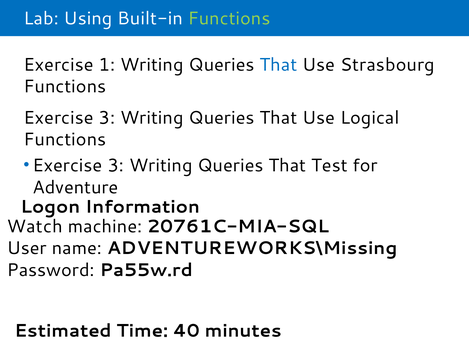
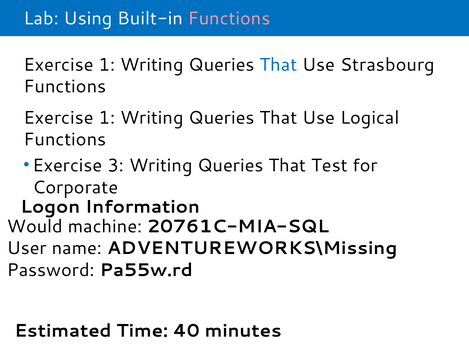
Functions at (229, 19) colour: light green -> pink
3 at (107, 118): 3 -> 1
Adventure: Adventure -> Corporate
Watch: Watch -> Would
